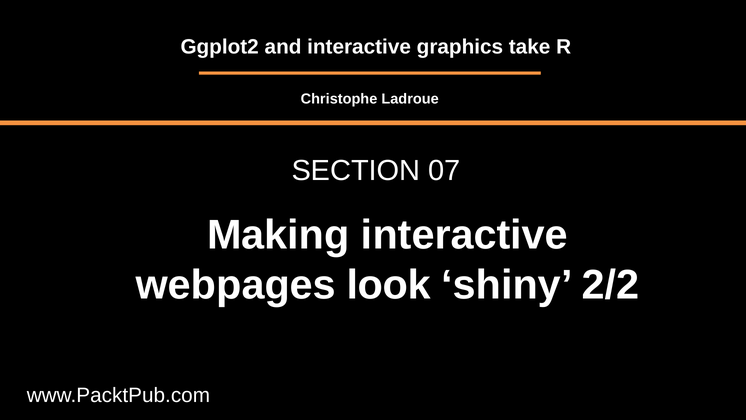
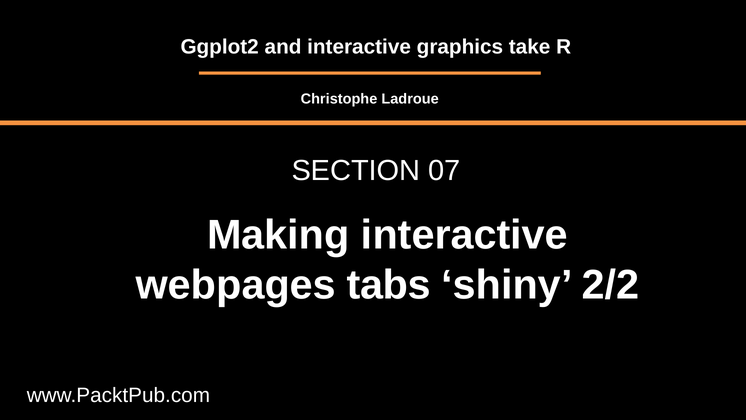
look: look -> tabs
